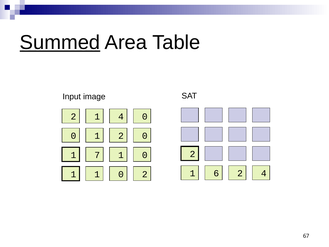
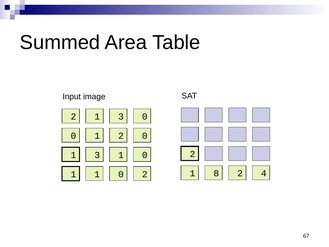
Summed underline: present -> none
4 at (121, 116): 4 -> 3
7 at (97, 155): 7 -> 3
6: 6 -> 8
